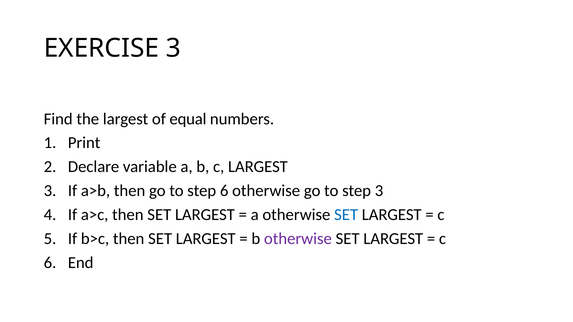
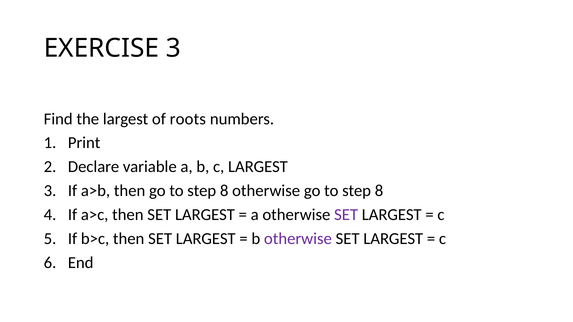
equal: equal -> roots
6 at (224, 191): 6 -> 8
3 at (379, 191): 3 -> 8
SET at (346, 215) colour: blue -> purple
